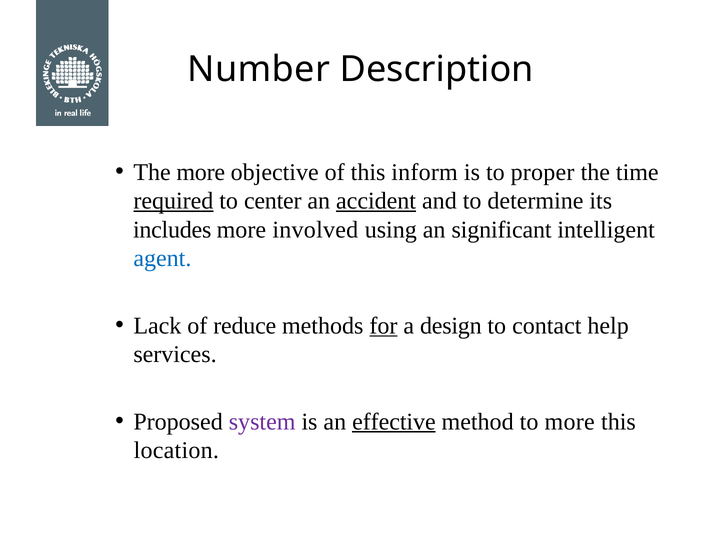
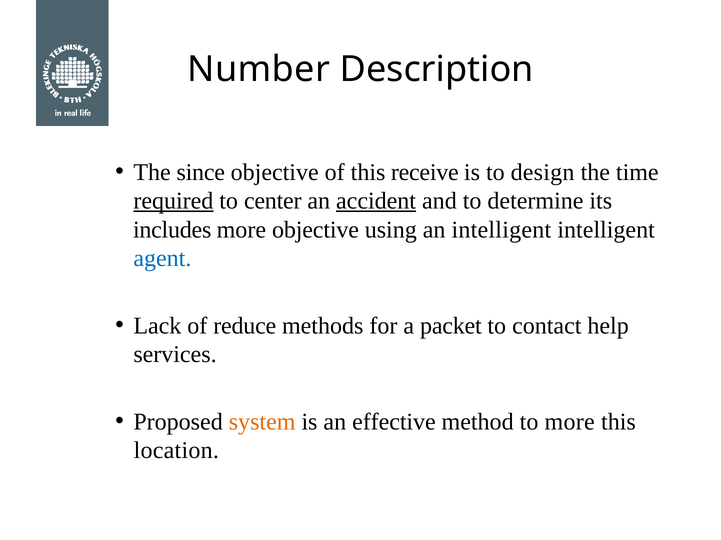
The more: more -> since
inform: inform -> receive
proper: proper -> design
more involved: involved -> objective
an significant: significant -> intelligent
for underline: present -> none
design: design -> packet
system colour: purple -> orange
effective underline: present -> none
